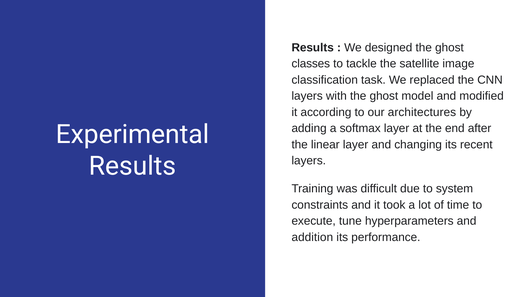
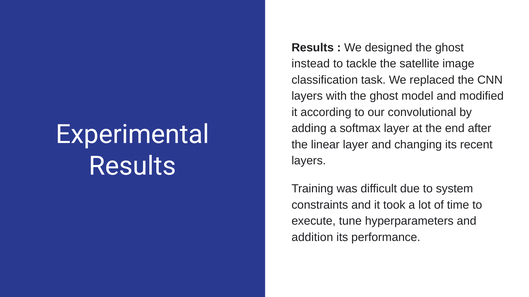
classes: classes -> instead
architectures: architectures -> convolutional
